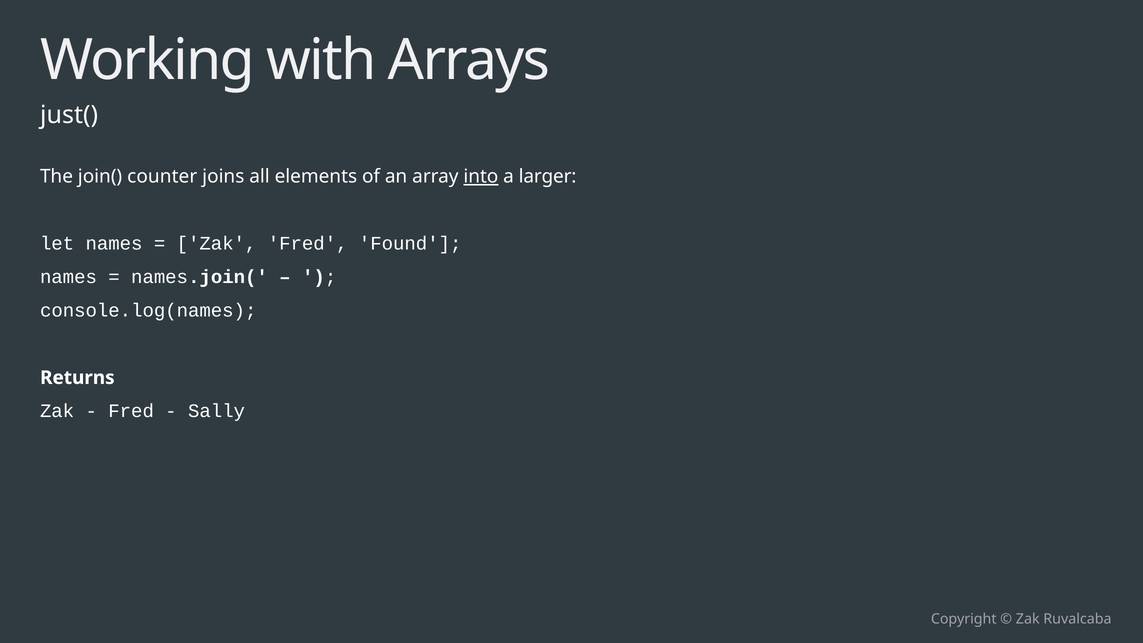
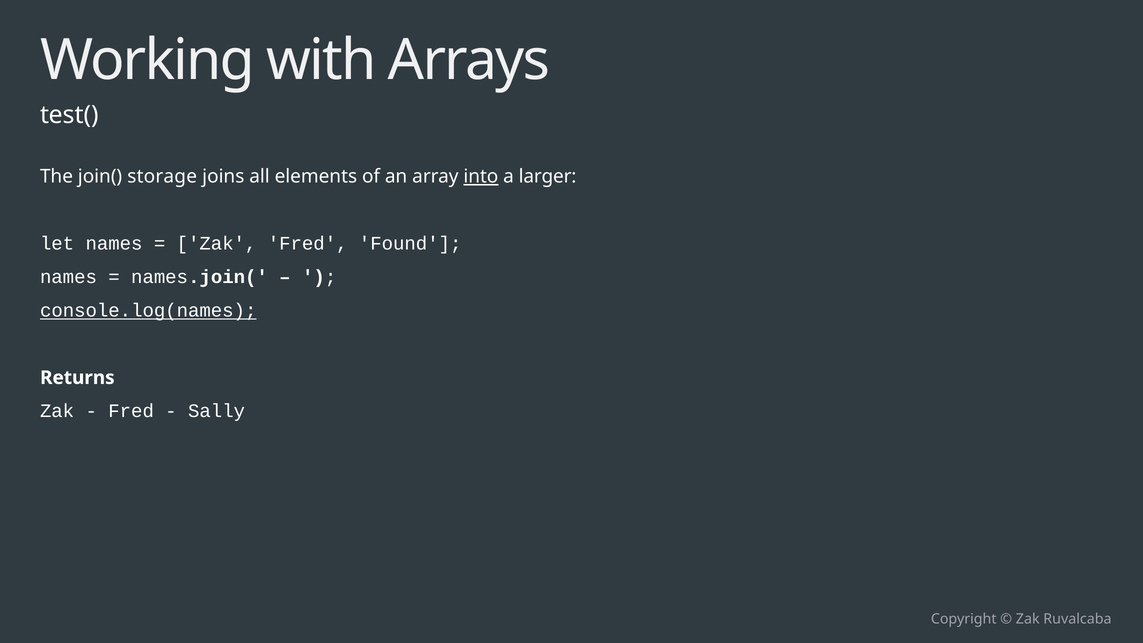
just(: just( -> test(
counter: counter -> storage
console.log(names underline: none -> present
